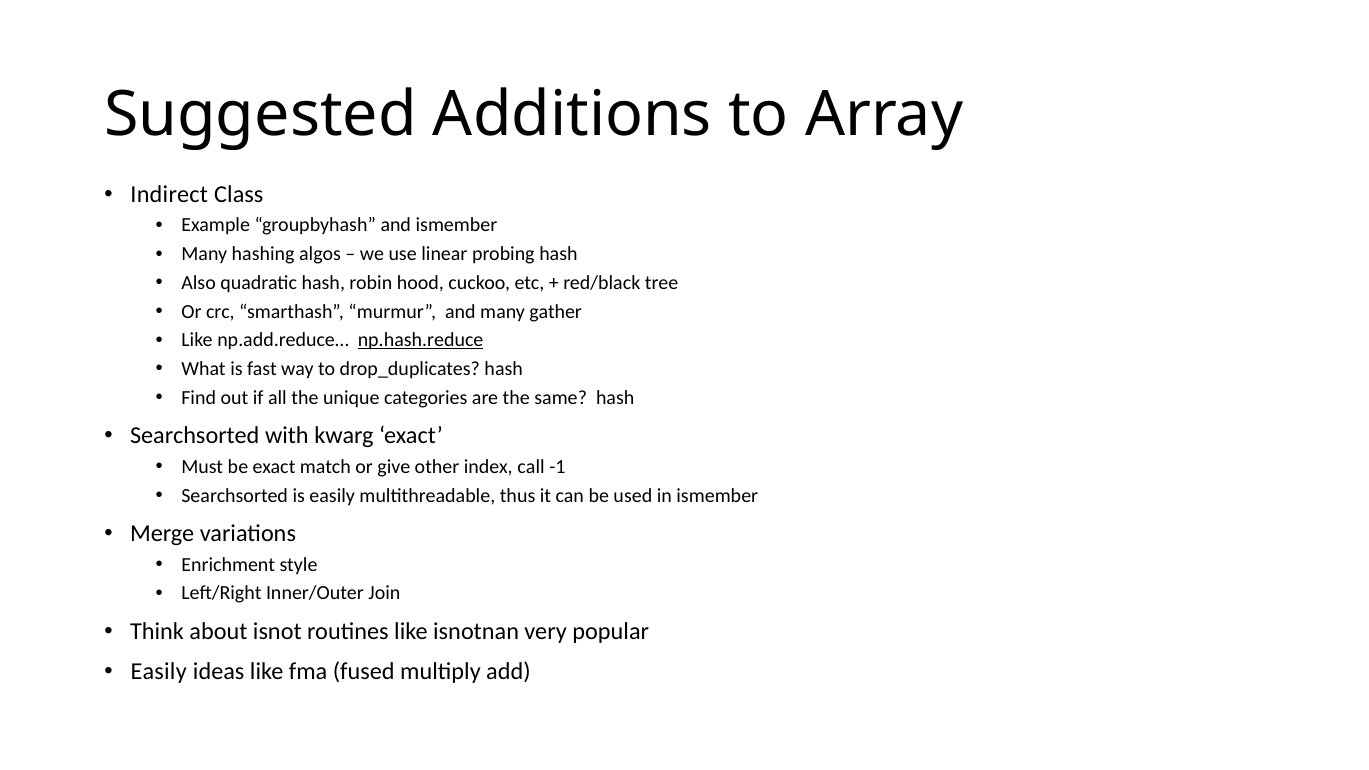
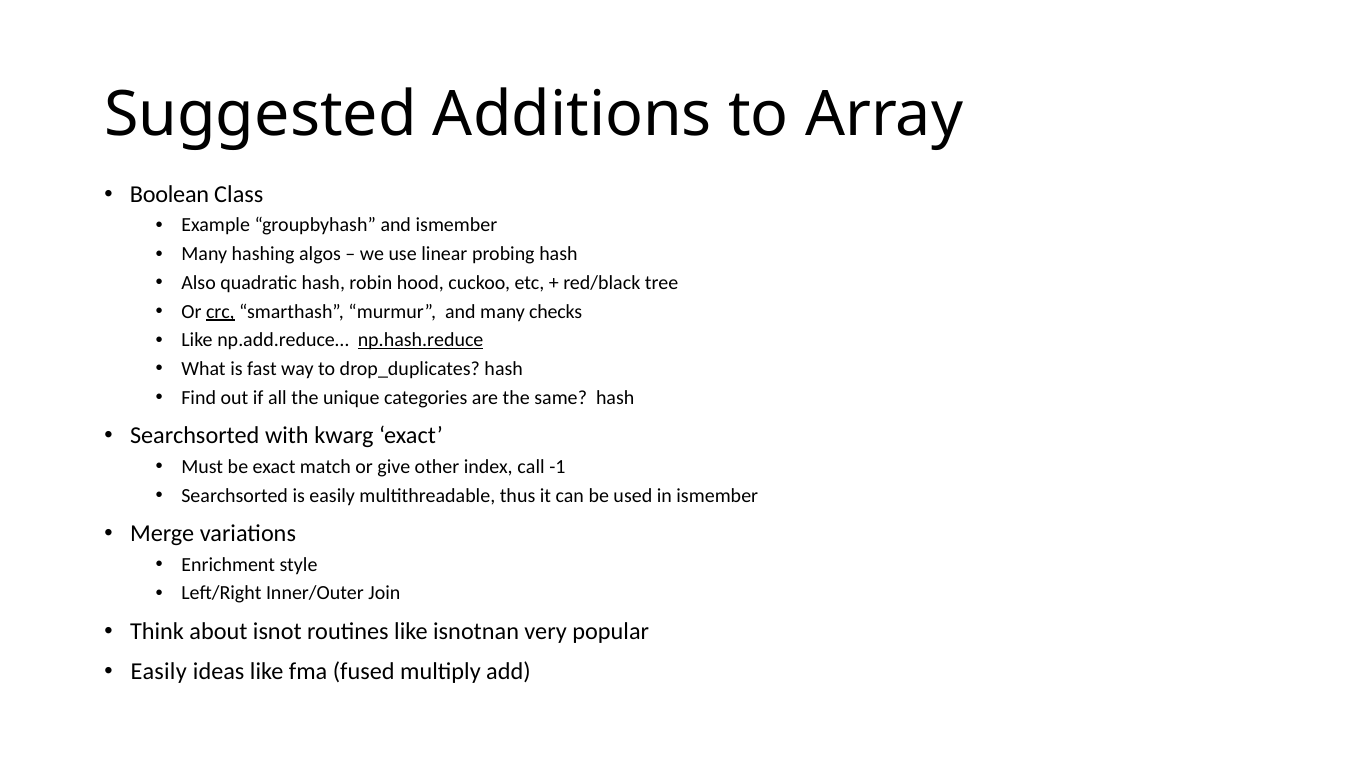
Indirect: Indirect -> Boolean
crc underline: none -> present
gather: gather -> checks
